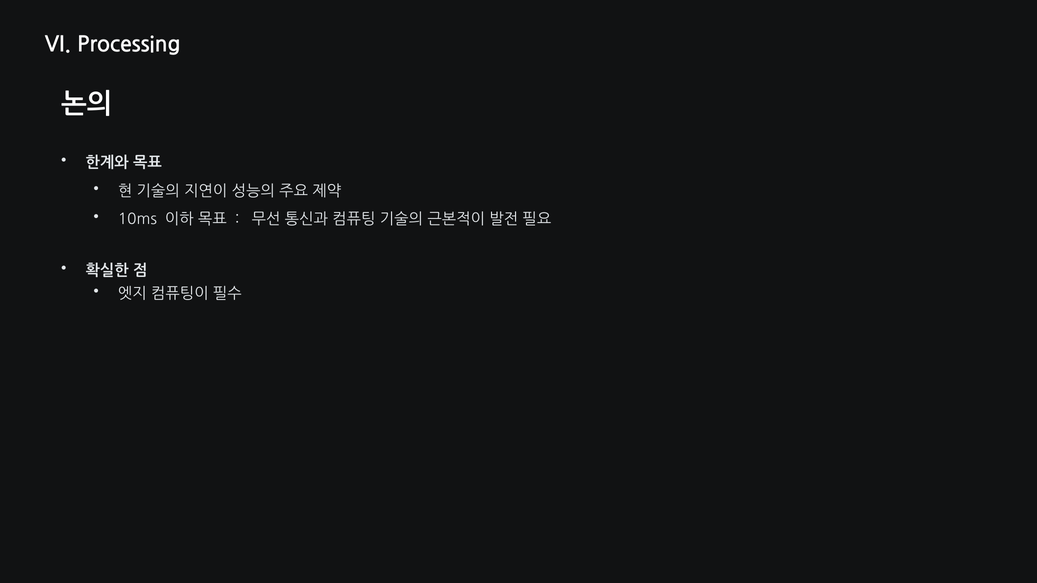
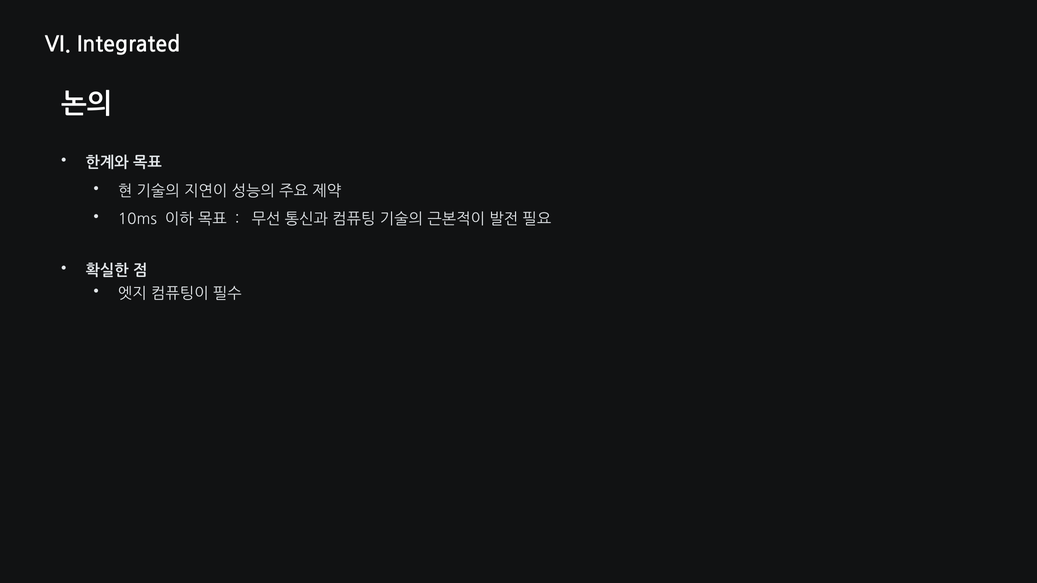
Processing: Processing -> Integrated
